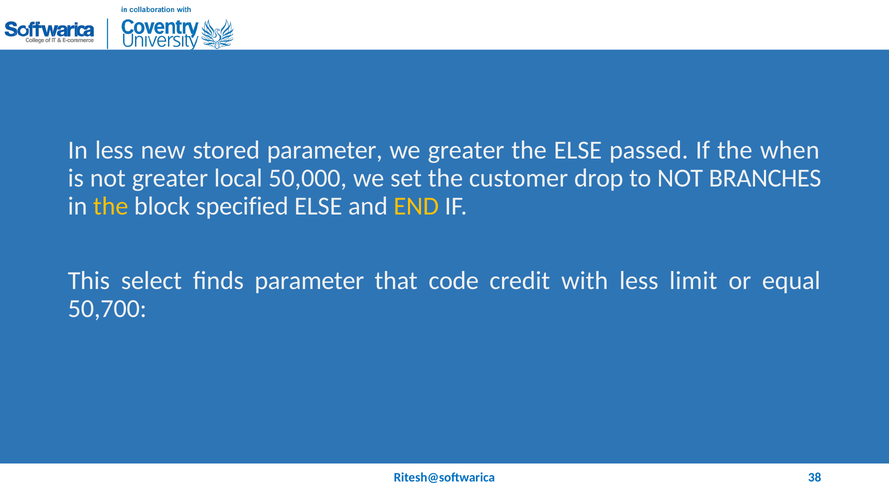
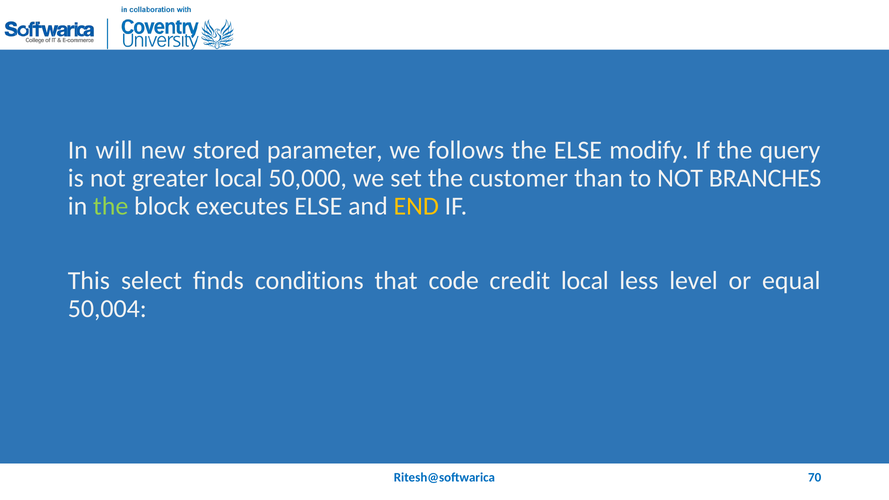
In less: less -> will
we greater: greater -> follows
passed: passed -> modify
when: when -> query
drop: drop -> than
the at (111, 206) colour: yellow -> light green
specified: specified -> executes
finds parameter: parameter -> conditions
credit with: with -> local
limit: limit -> level
50,700: 50,700 -> 50,004
38: 38 -> 70
